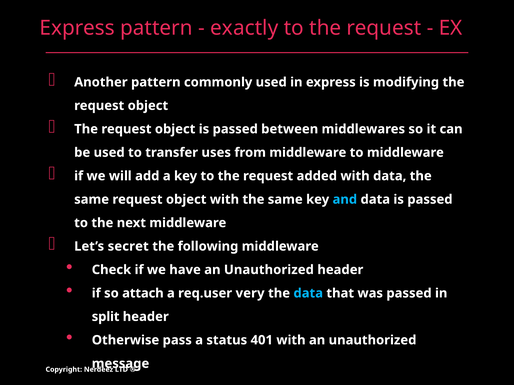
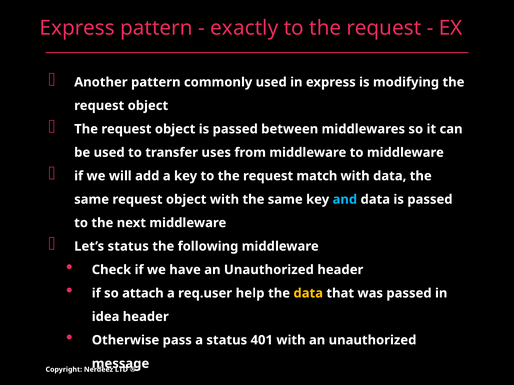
added: added -> match
Let’s secret: secret -> status
very: very -> help
data at (308, 294) colour: light blue -> yellow
split: split -> idea
